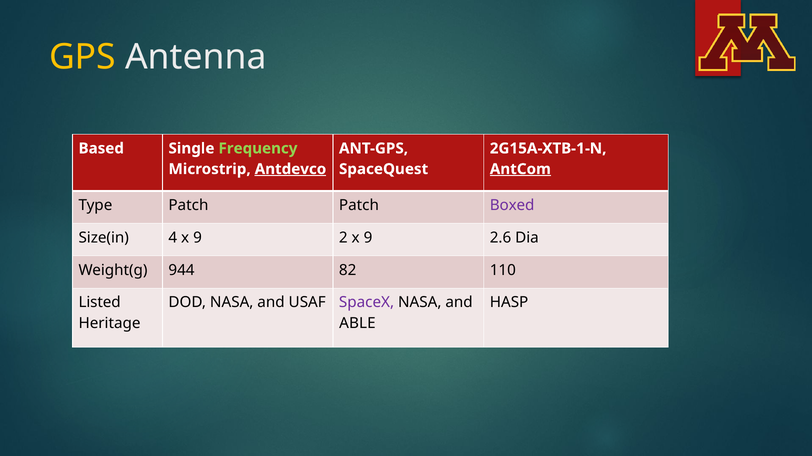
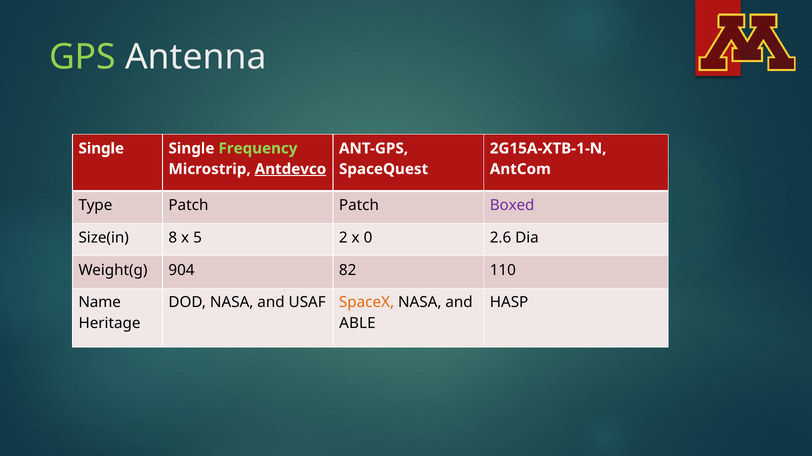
GPS colour: yellow -> light green
Based at (101, 149): Based -> Single
AntCom underline: present -> none
4: 4 -> 8
9 at (197, 238): 9 -> 5
2 x 9: 9 -> 0
944: 944 -> 904
Listed: Listed -> Name
SpaceX colour: purple -> orange
